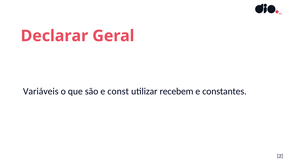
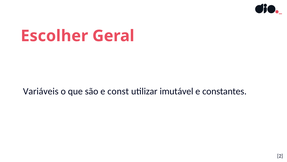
Declarar: Declarar -> Escolher
recebem: recebem -> imutável
